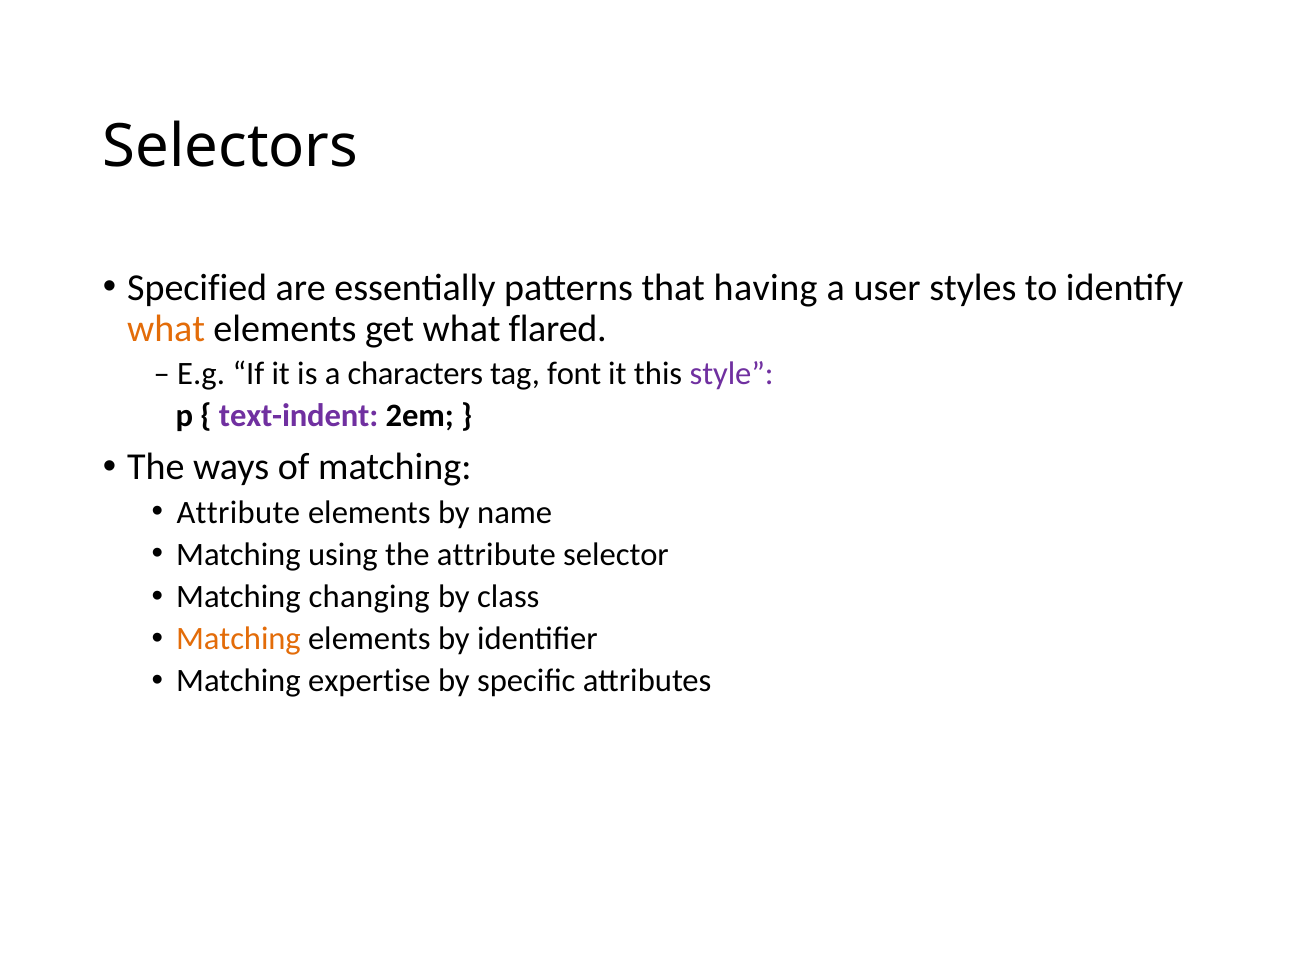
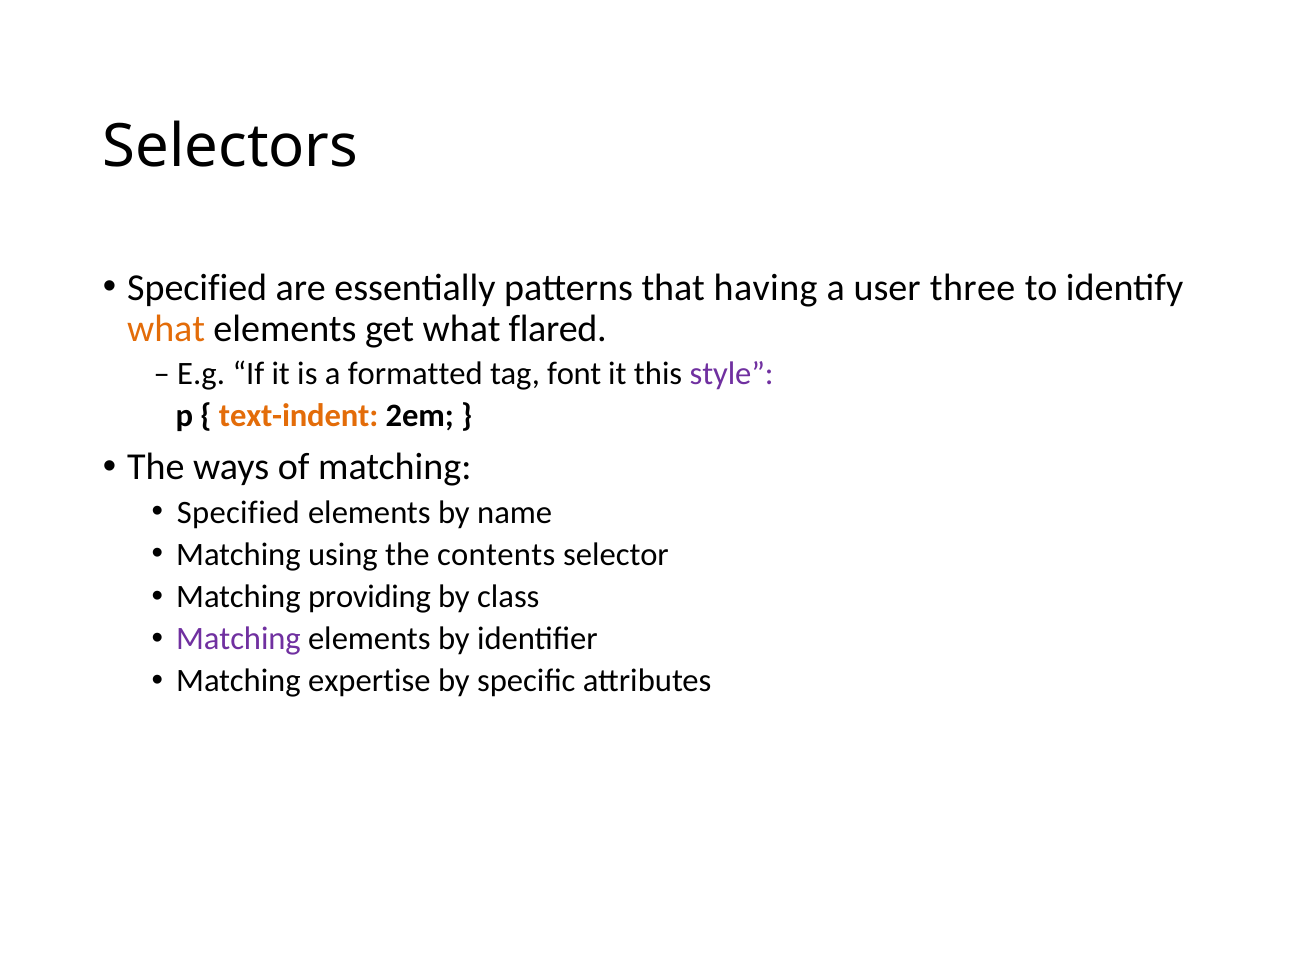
styles: styles -> three
characters: characters -> formatted
text-indent colour: purple -> orange
Attribute at (238, 512): Attribute -> Specified
the attribute: attribute -> contents
changing: changing -> providing
Matching at (238, 638) colour: orange -> purple
